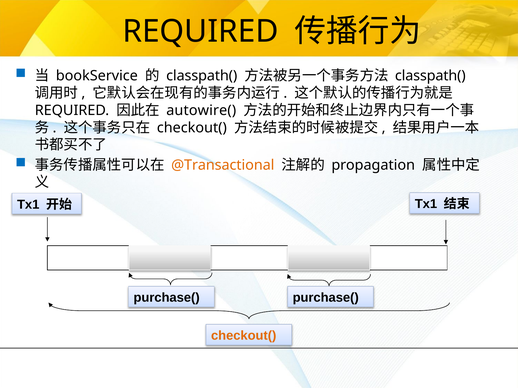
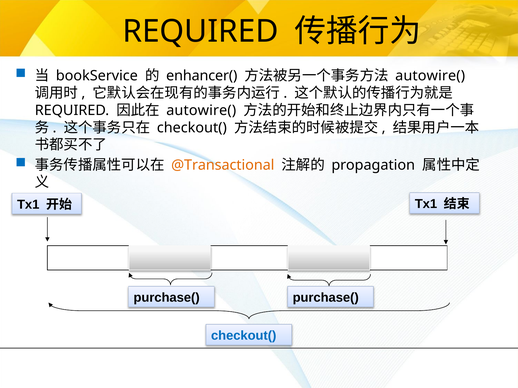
classpath( at (202, 76): classpath( -> enhancer(
classpath( at (430, 76): classpath( -> autowire(
checkout( at (244, 336) colour: orange -> blue
